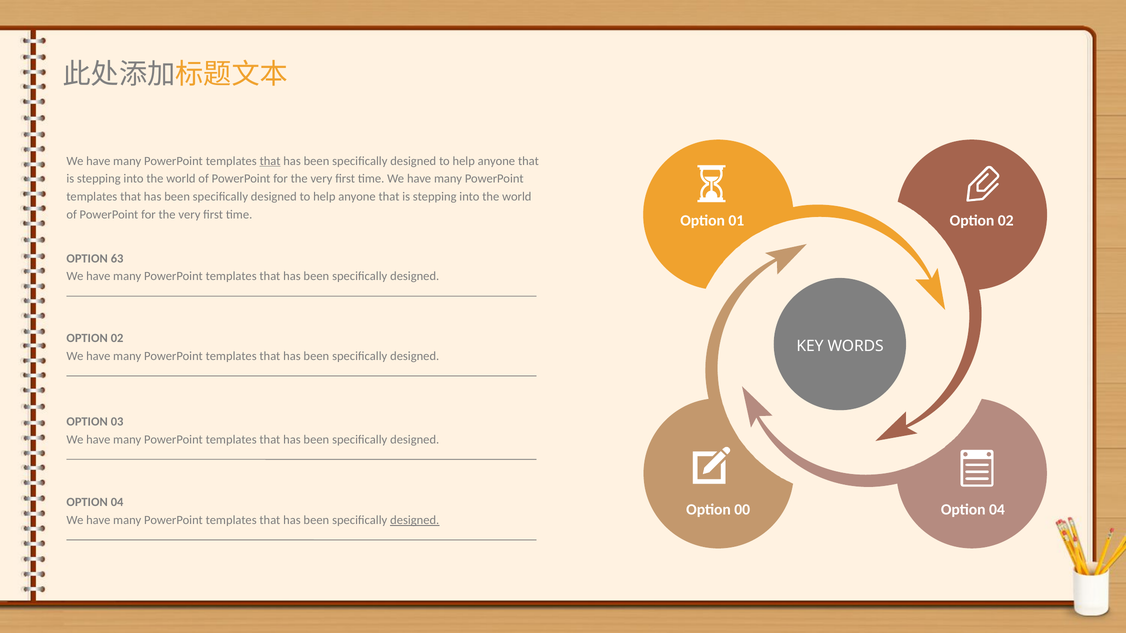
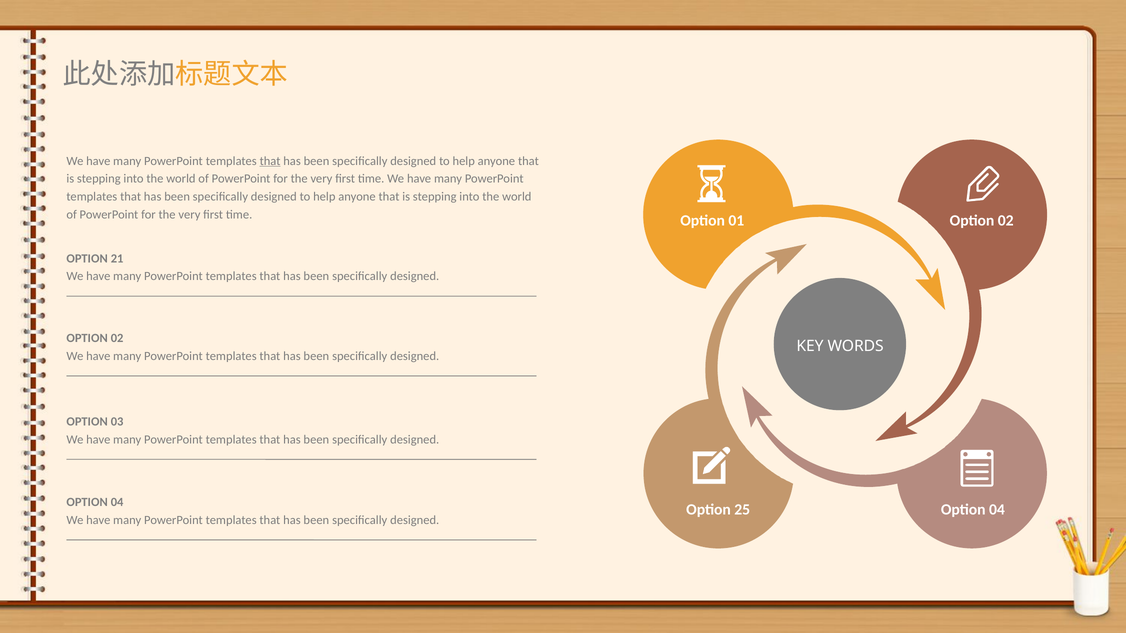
63: 63 -> 21
00: 00 -> 25
designed at (415, 520) underline: present -> none
